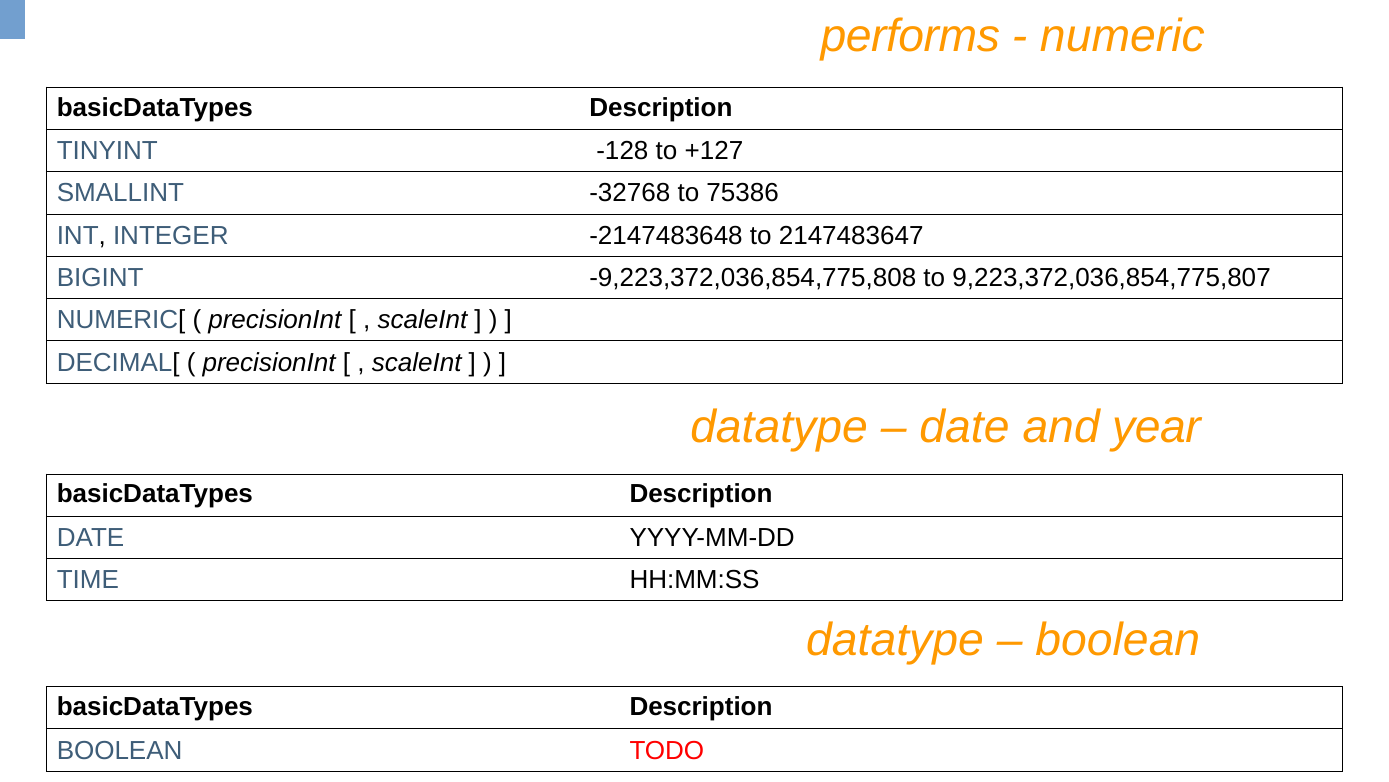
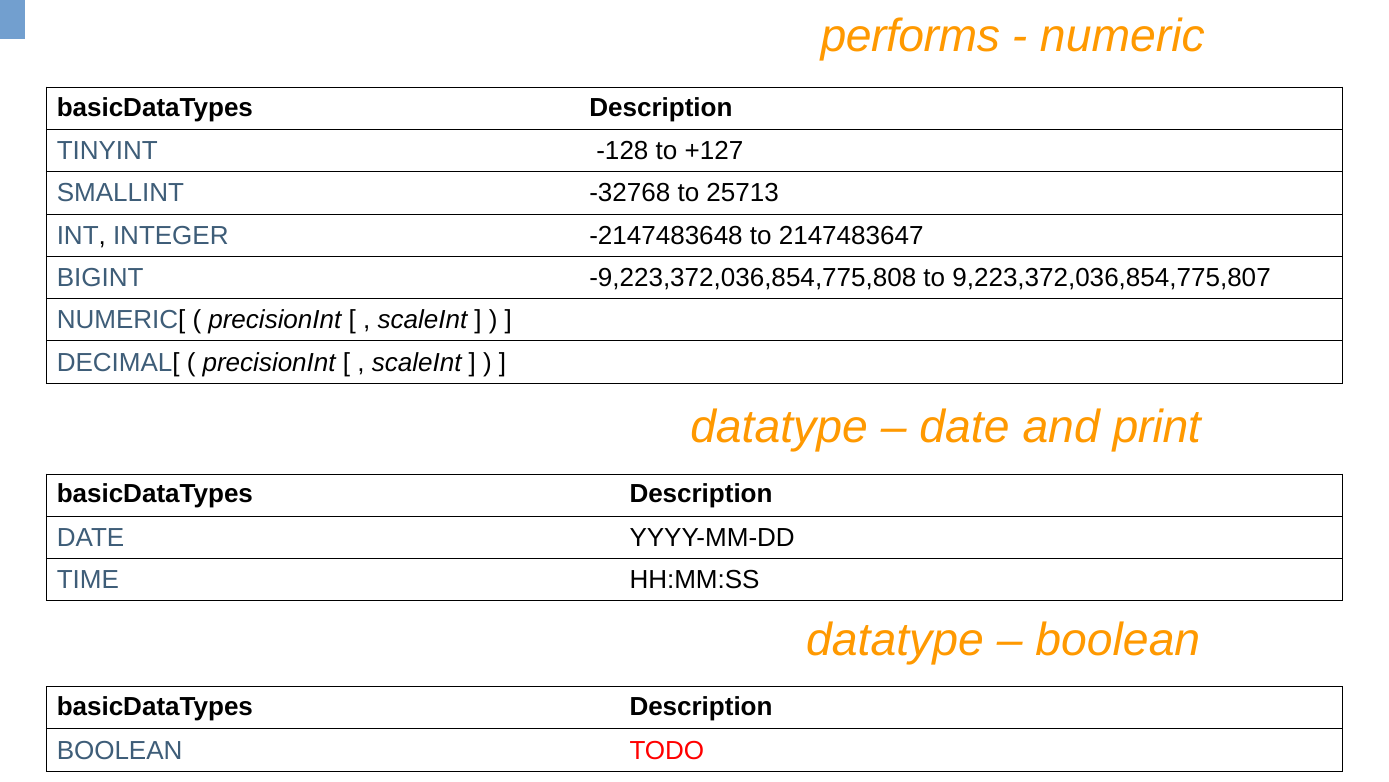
75386: 75386 -> 25713
year: year -> print
